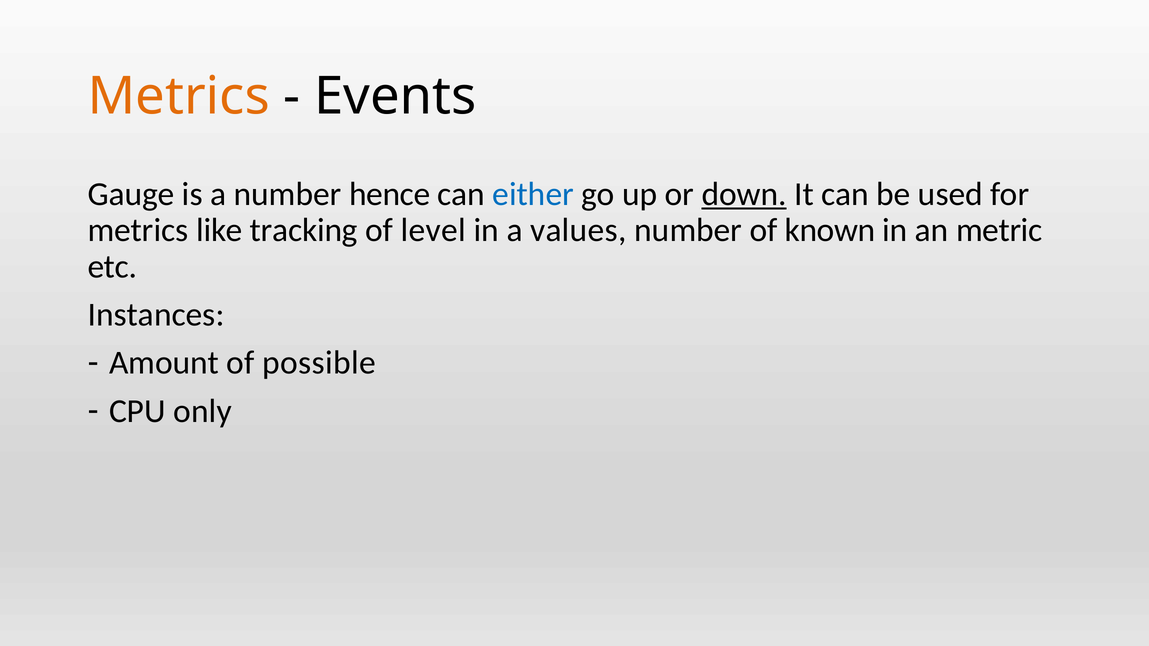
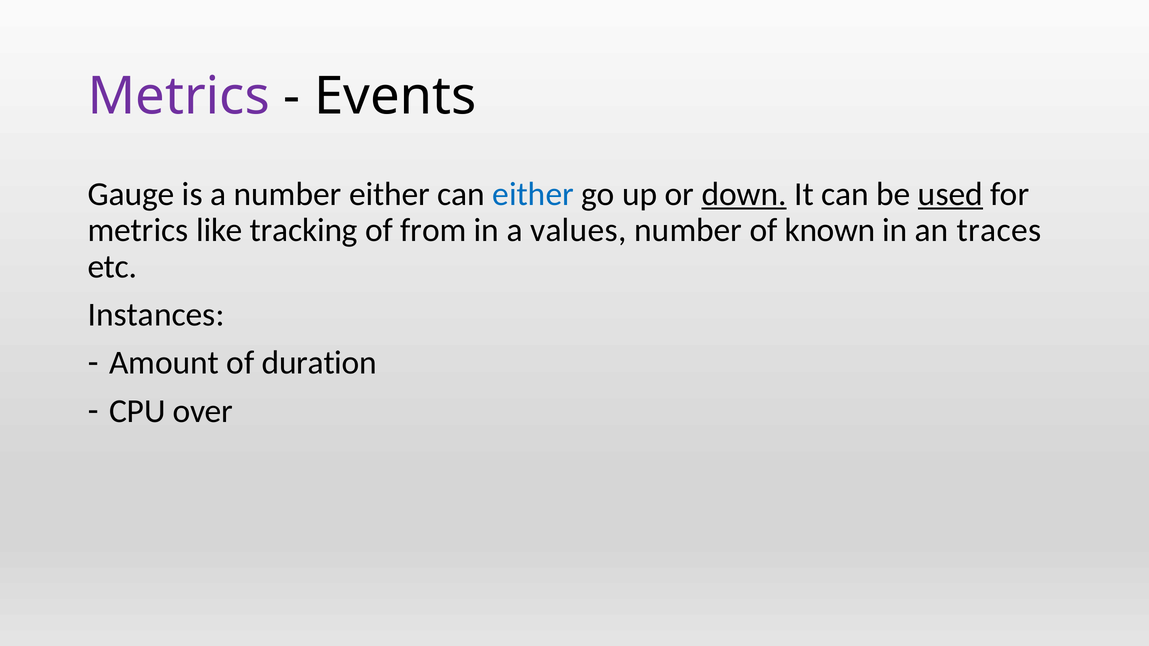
Metrics at (179, 97) colour: orange -> purple
number hence: hence -> either
used underline: none -> present
level: level -> from
metric: metric -> traces
possible: possible -> duration
only: only -> over
